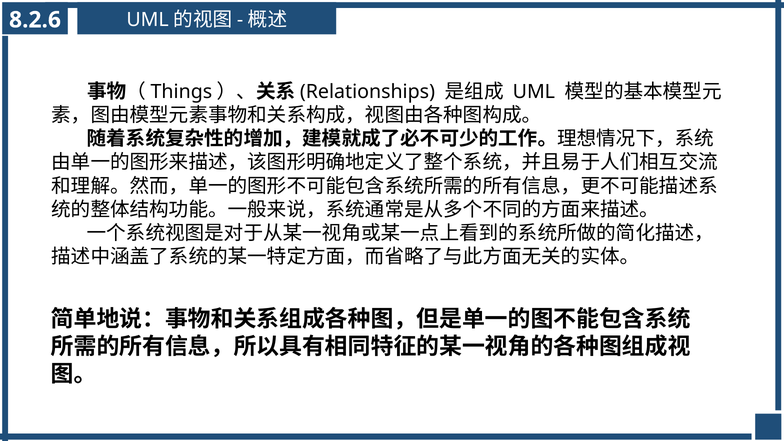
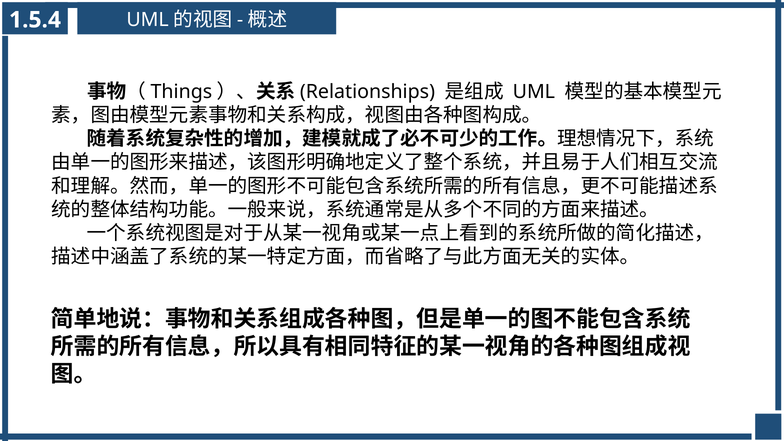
8.2.6: 8.2.6 -> 1.5.4
